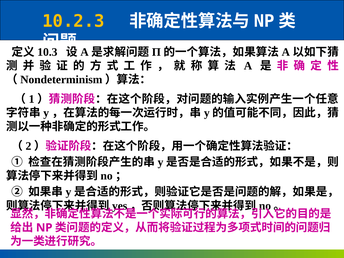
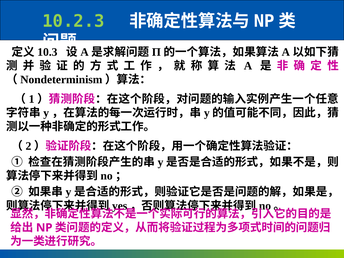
10.2.3 colour: yellow -> light green
